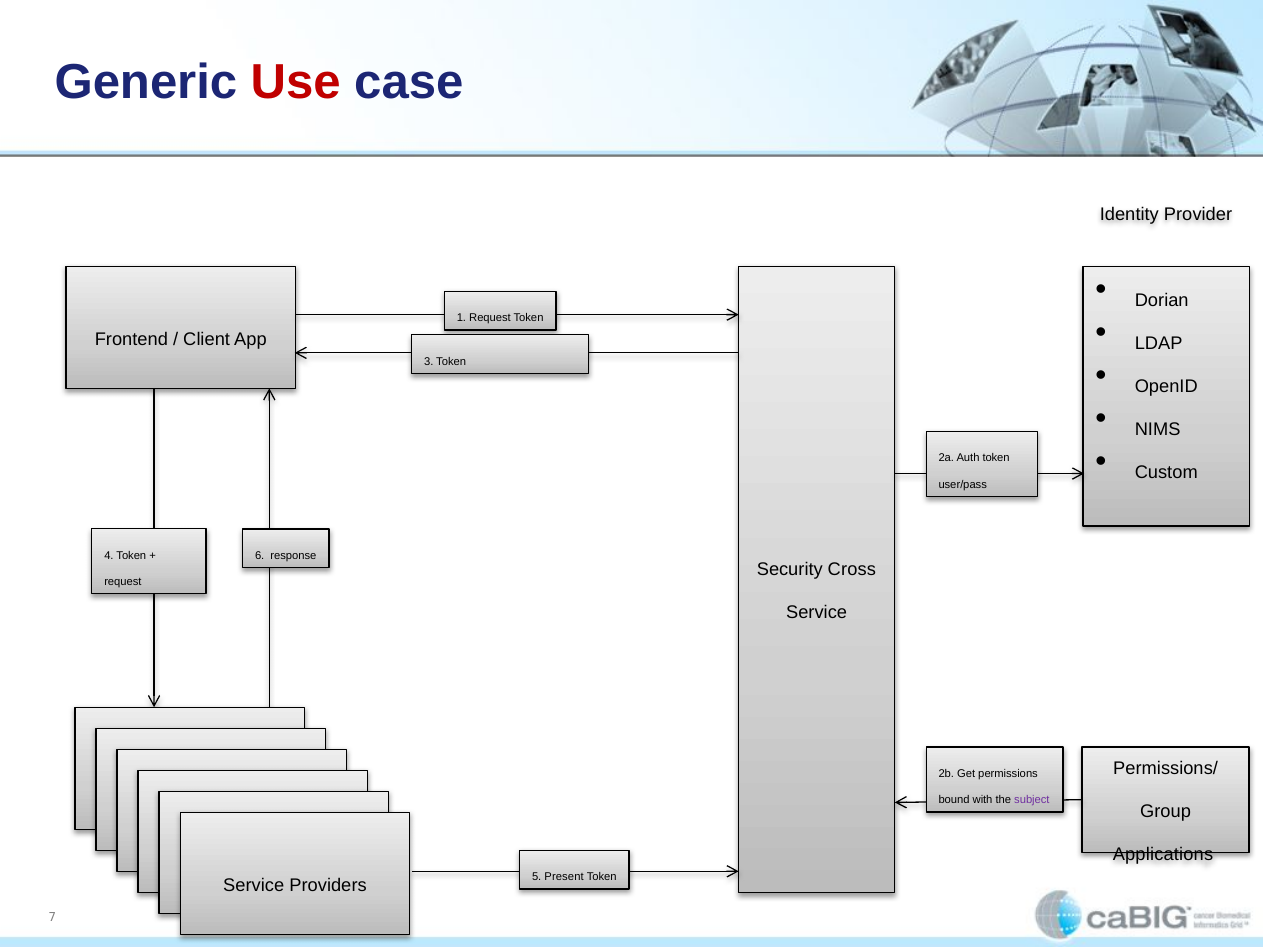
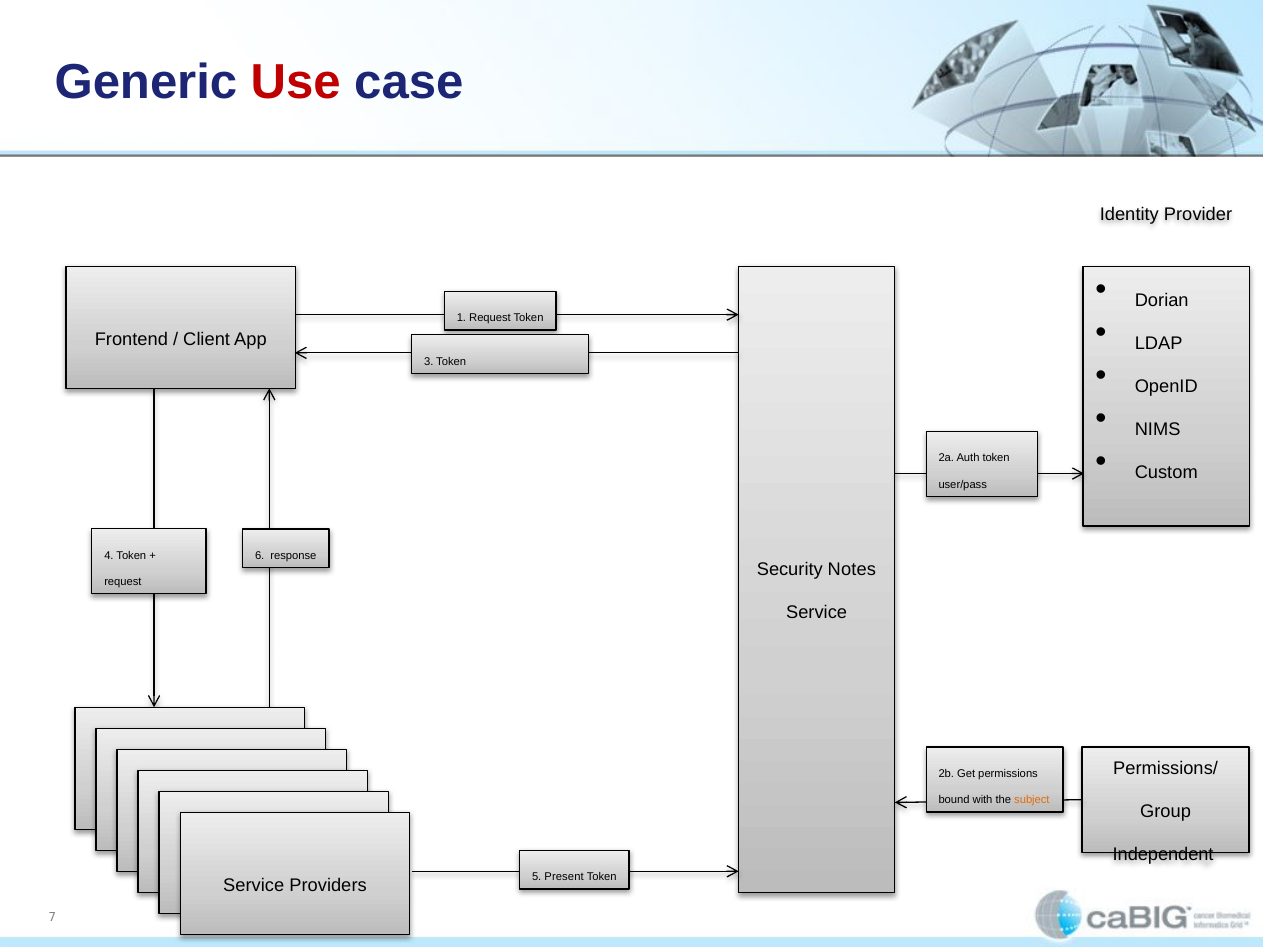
Cross: Cross -> Notes
subject colour: purple -> orange
Applications: Applications -> Independent
